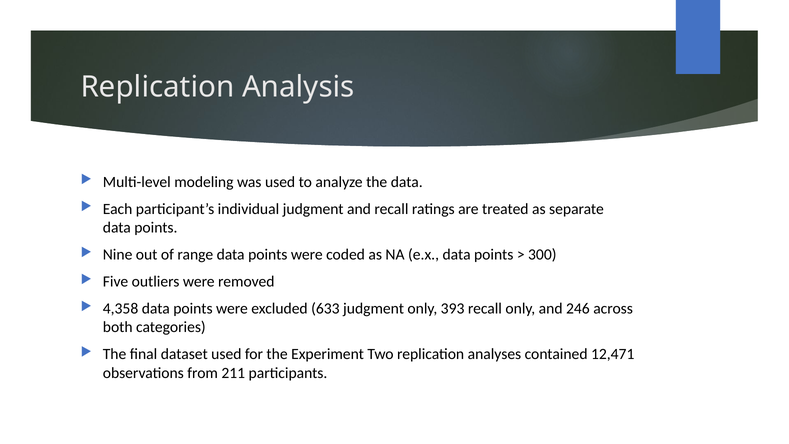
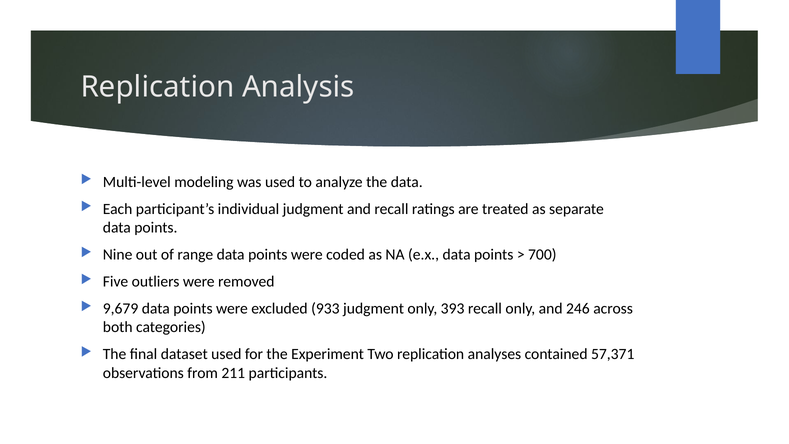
300: 300 -> 700
4,358: 4,358 -> 9,679
633: 633 -> 933
12,471: 12,471 -> 57,371
